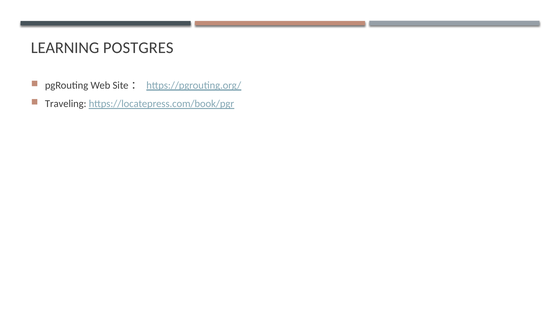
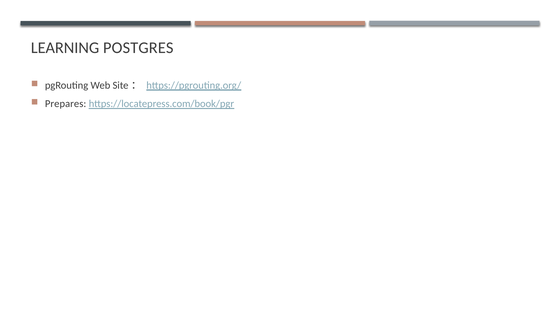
Traveling: Traveling -> Prepares
